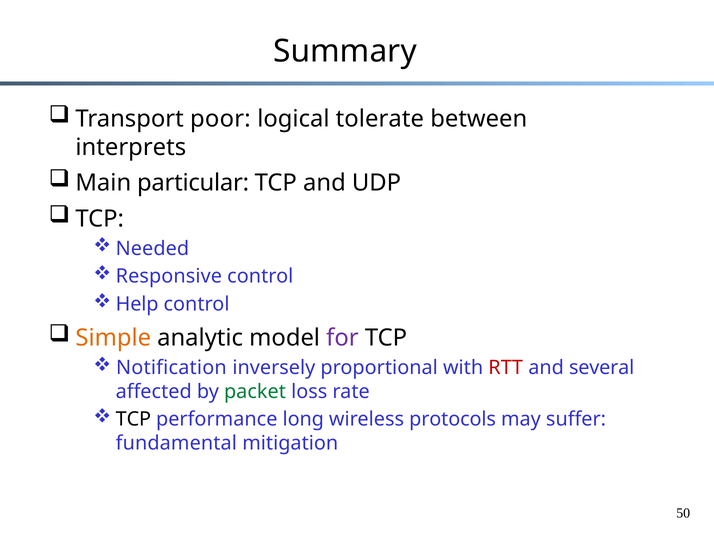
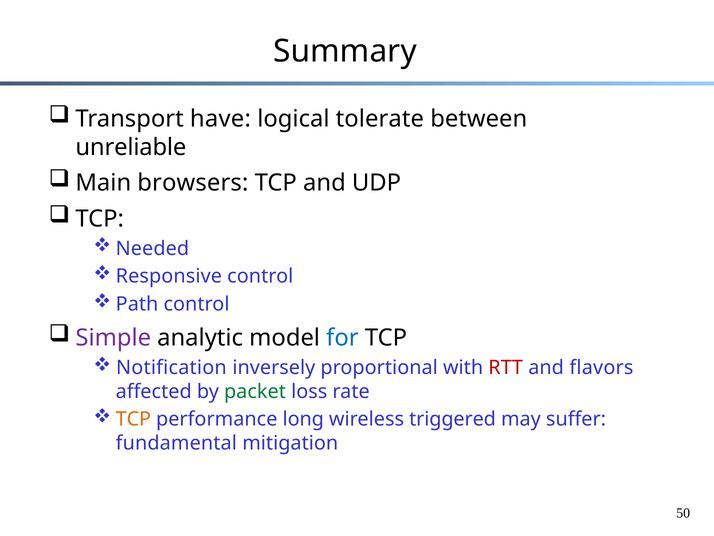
poor: poor -> have
interprets: interprets -> unreliable
particular: particular -> browsers
Help: Help -> Path
Simple colour: orange -> purple
for colour: purple -> blue
several: several -> flavors
TCP at (133, 419) colour: black -> orange
protocols: protocols -> triggered
